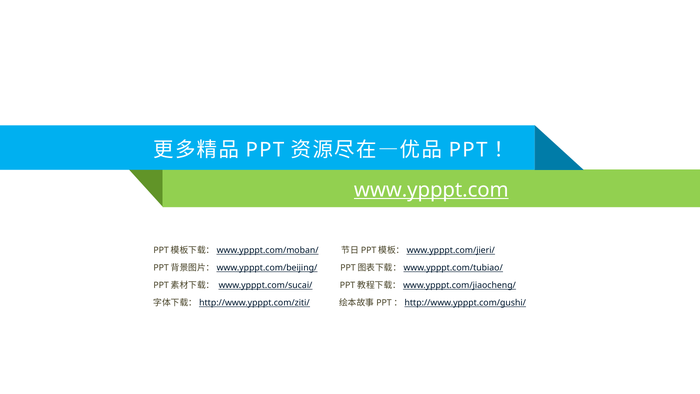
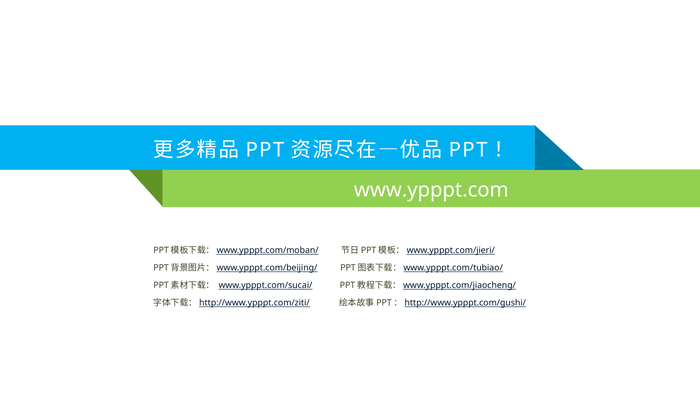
www.ypppt.com underline: present -> none
